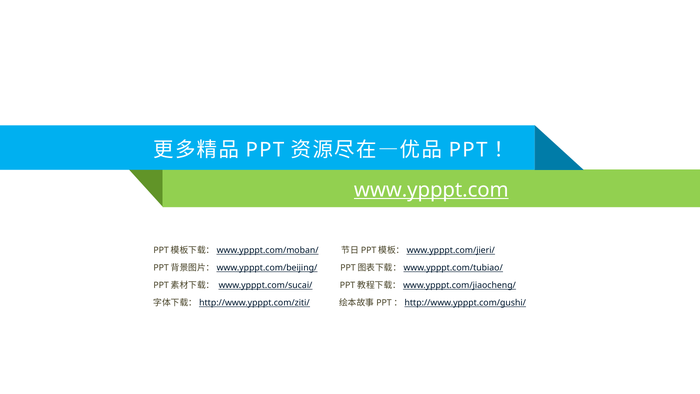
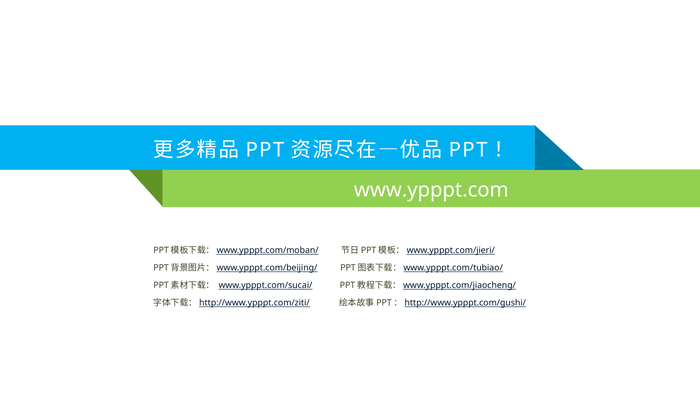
www.ypppt.com underline: present -> none
